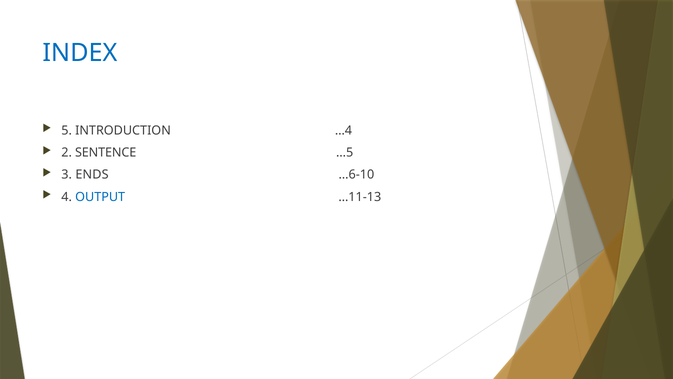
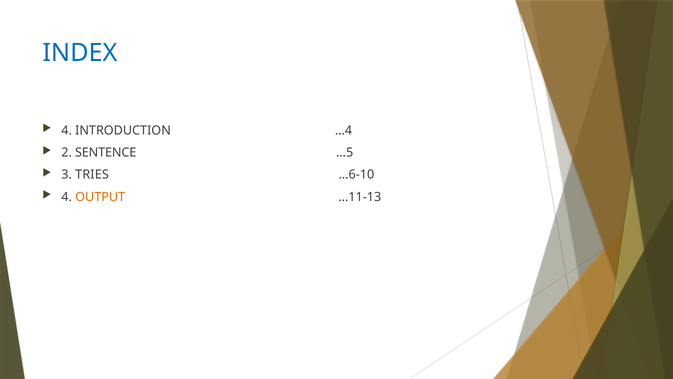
5 at (67, 130): 5 -> 4
ENDS: ENDS -> TRIES
OUTPUT colour: blue -> orange
